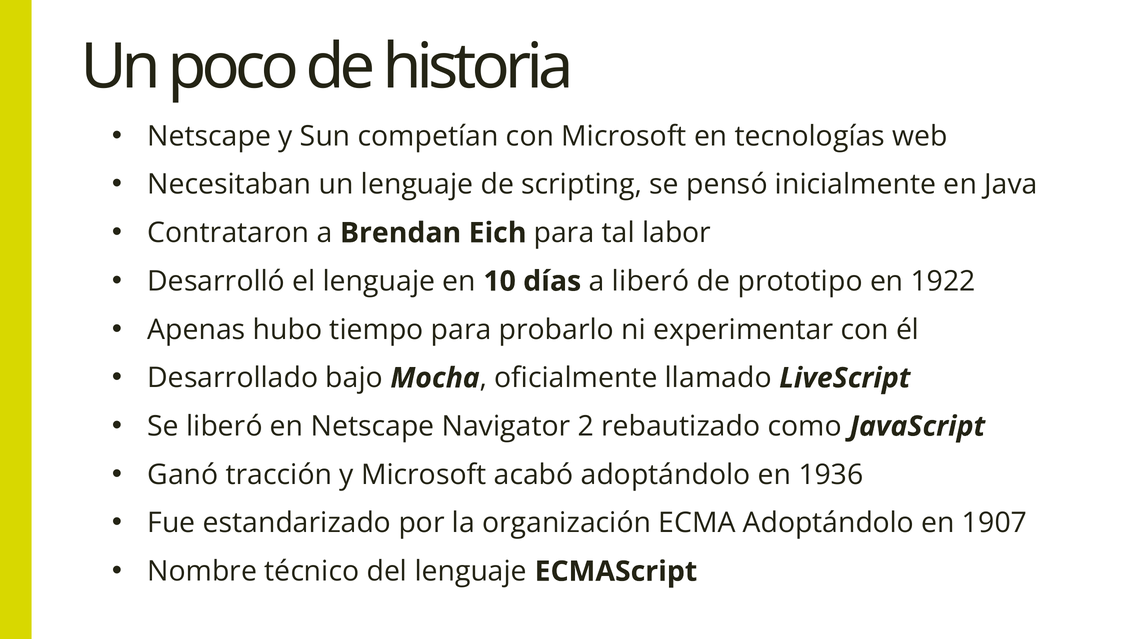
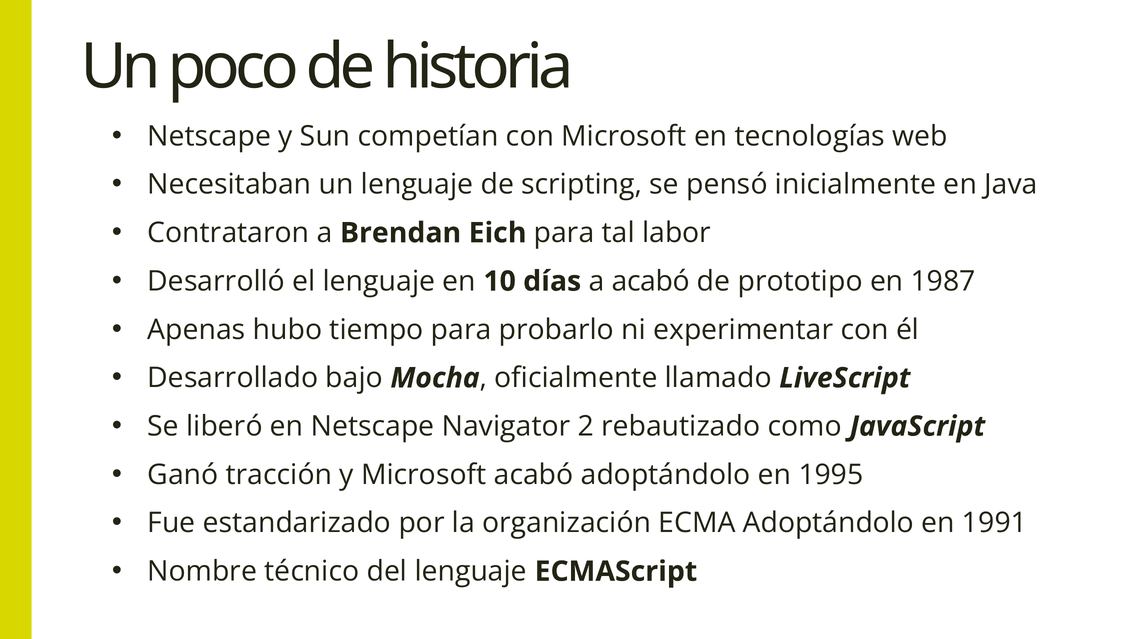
a liberó: liberó -> acabó
1922: 1922 -> 1987
1936: 1936 -> 1995
1907: 1907 -> 1991
